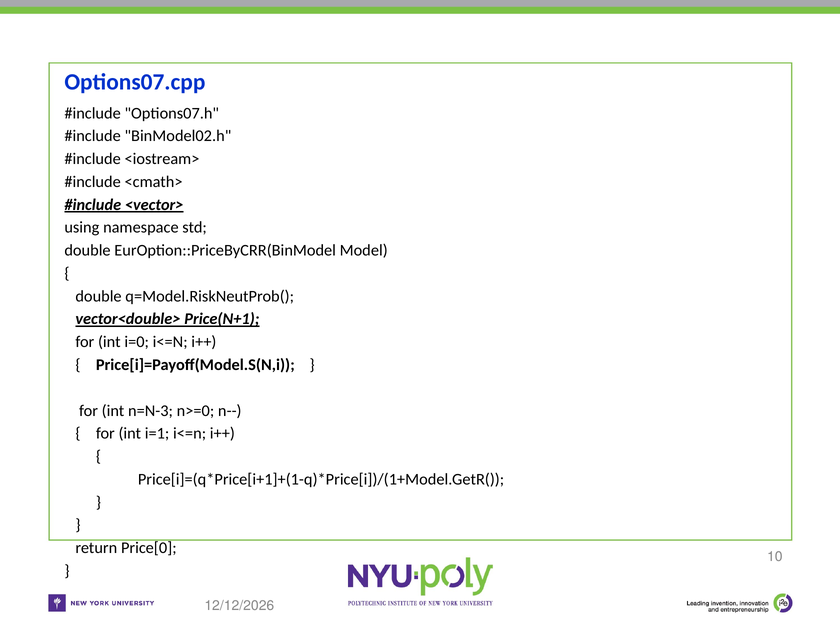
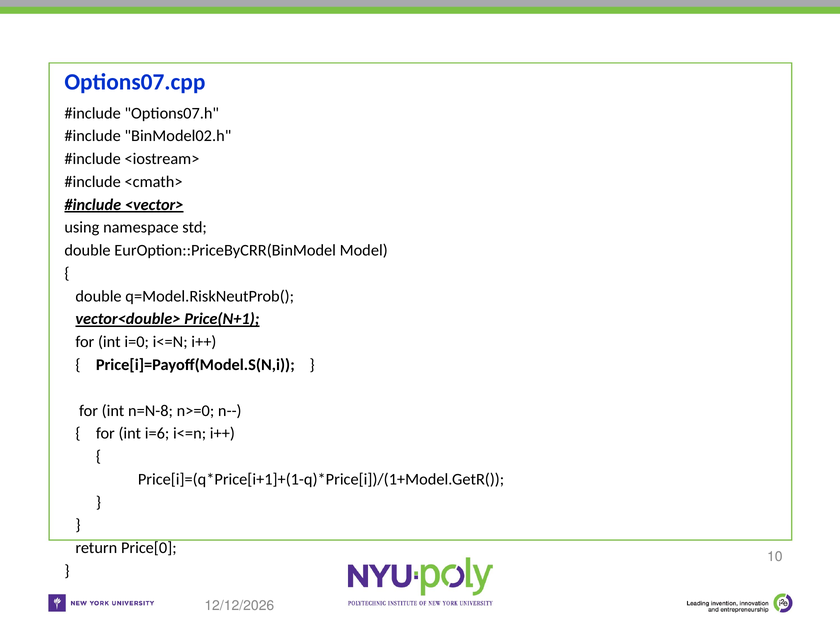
n=N-3: n=N-3 -> n=N-8
i=1: i=1 -> i=6
